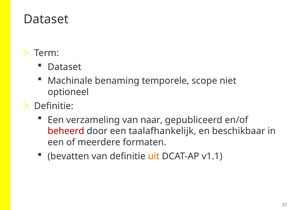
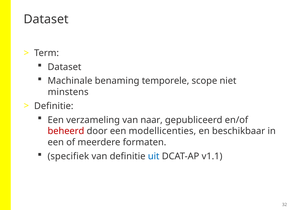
optioneel: optioneel -> minstens
taalafhankelijk: taalafhankelijk -> modellicenties
bevatten: bevatten -> specifiek
uit colour: orange -> blue
